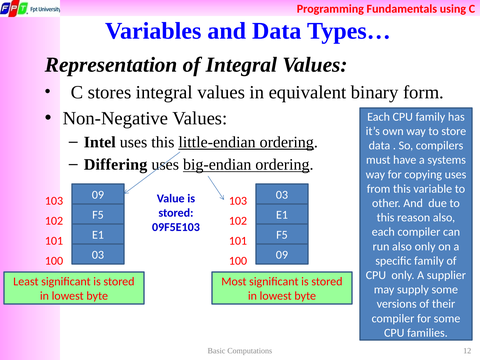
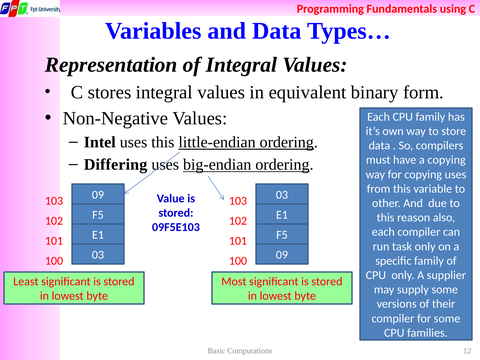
a systems: systems -> copying
run also: also -> task
